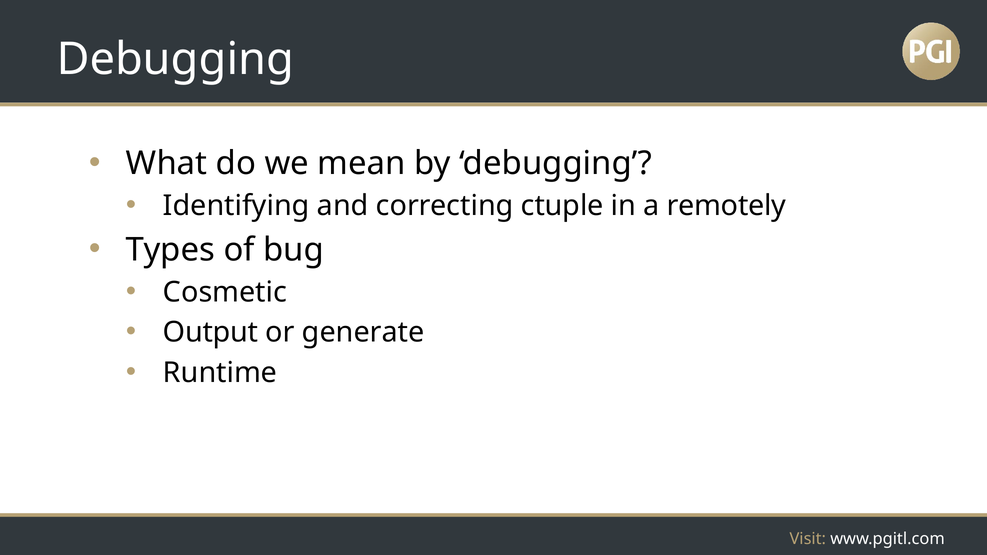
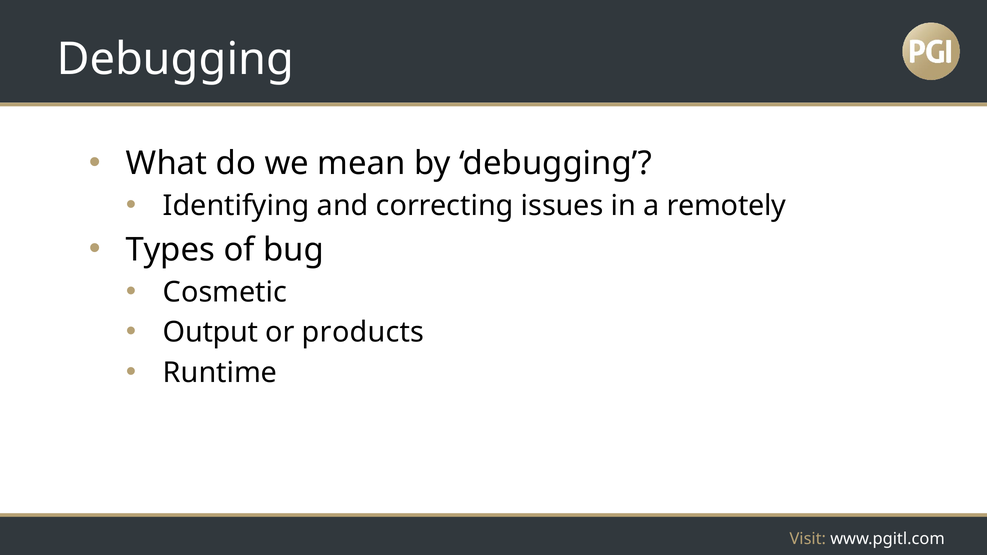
ctuple: ctuple -> issues
generate: generate -> products
